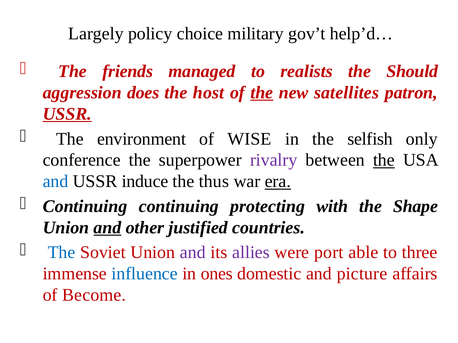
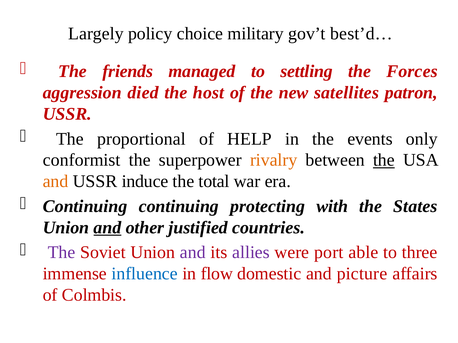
help’d…: help’d… -> best’d…
realists: realists -> settling
Should: Should -> Forces
does: does -> died
the at (262, 93) underline: present -> none
USSR at (67, 114) underline: present -> none
environment: environment -> proportional
WISE: WISE -> HELP
selfish: selfish -> events
conference: conference -> conformist
rivalry colour: purple -> orange
and at (56, 182) colour: blue -> orange
thus: thus -> total
era underline: present -> none
Shape: Shape -> States
The at (62, 253) colour: blue -> purple
ones: ones -> flow
Become: Become -> Colmbis
